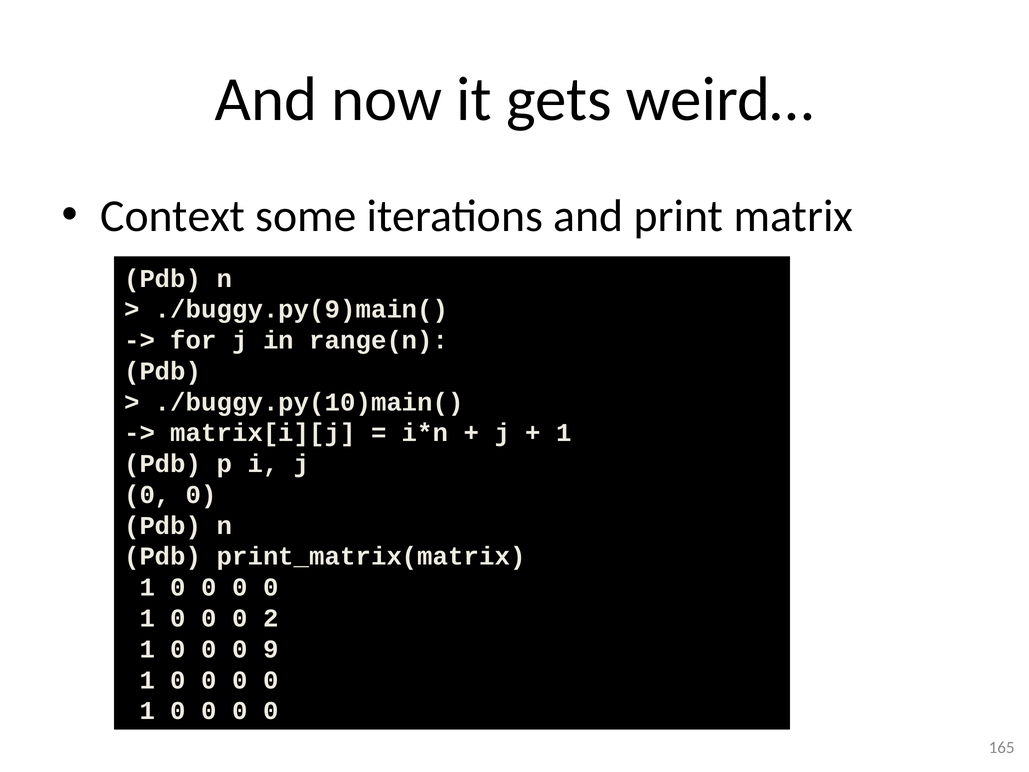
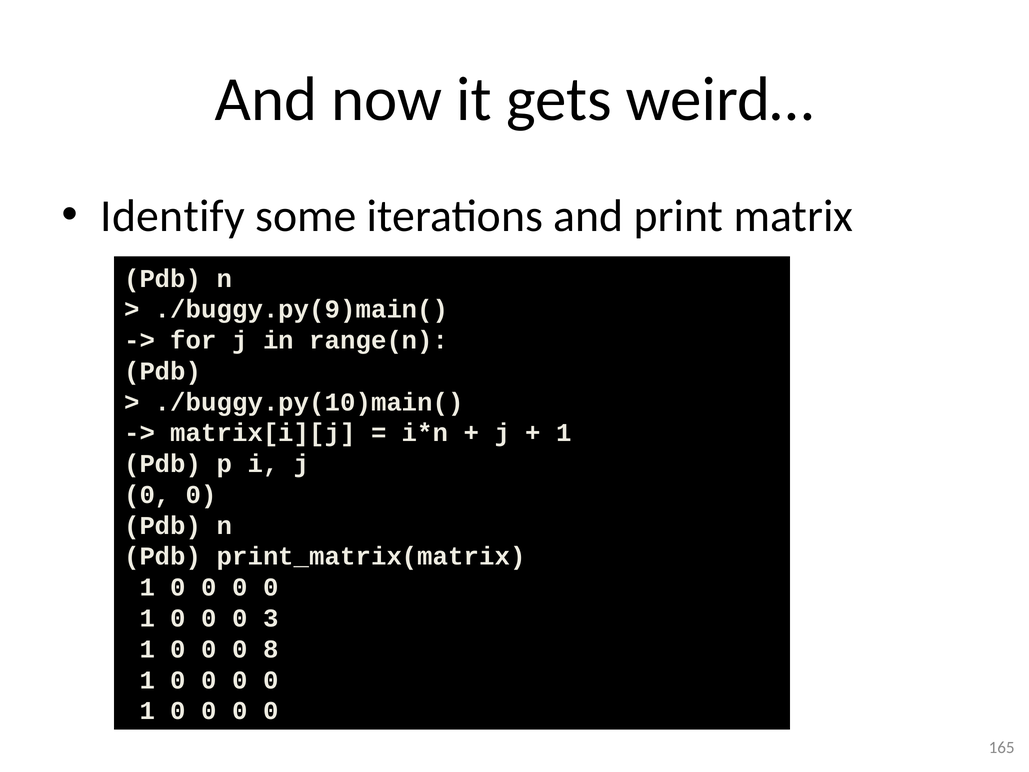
Context: Context -> Identify
2: 2 -> 3
9: 9 -> 8
